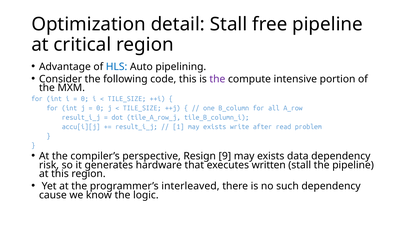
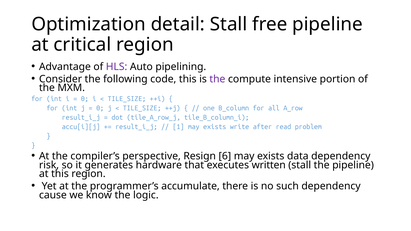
HLS colour: blue -> purple
9: 9 -> 6
interleaved: interleaved -> accumulate
